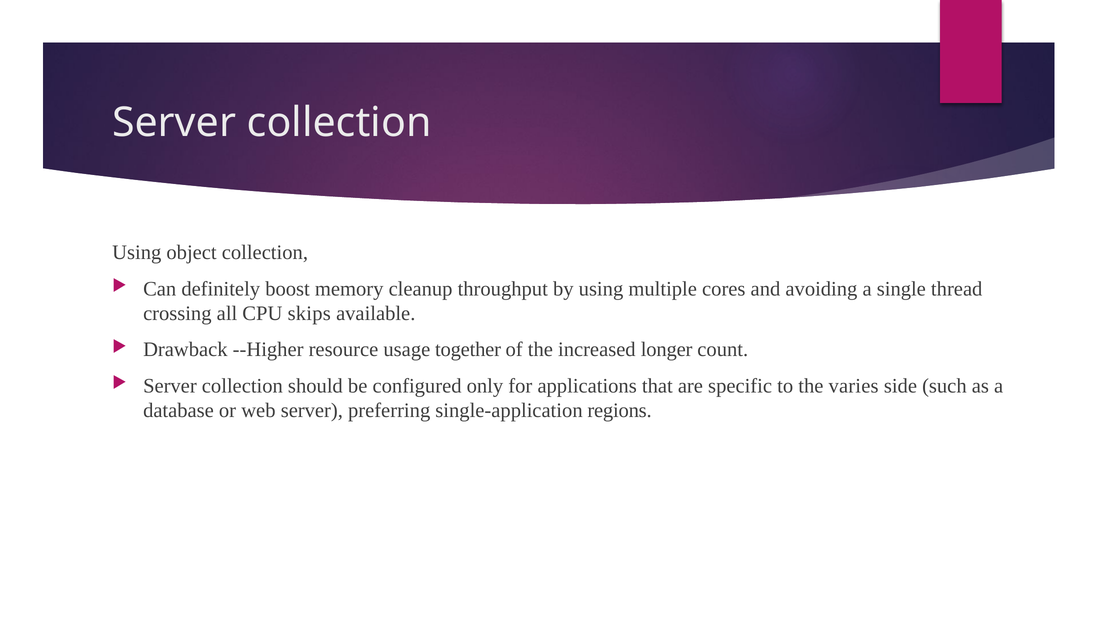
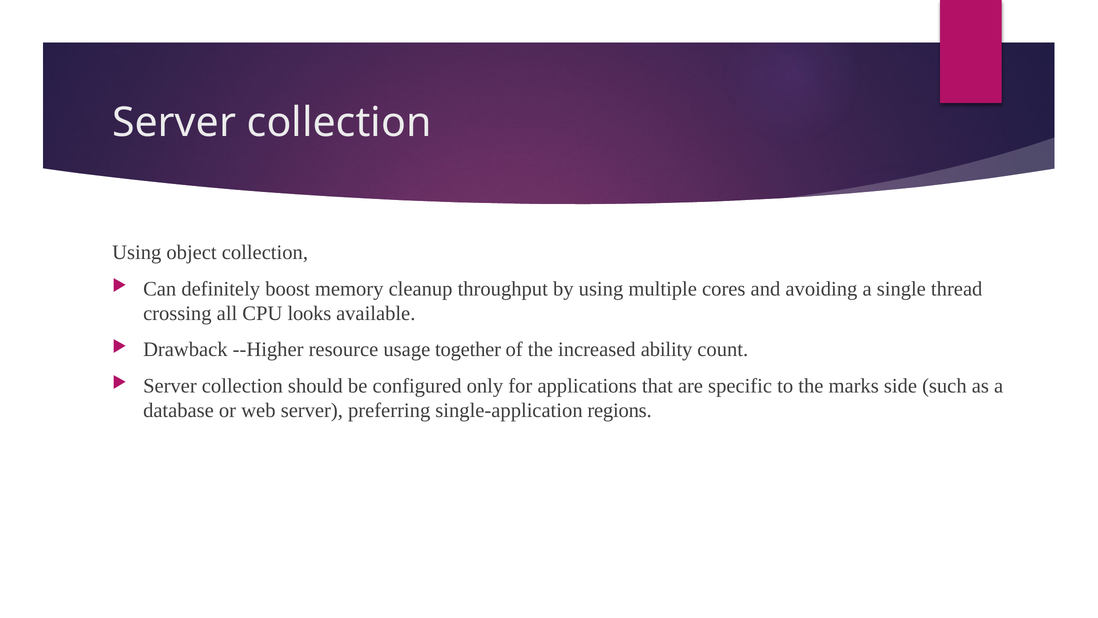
skips: skips -> looks
longer: longer -> ability
varies: varies -> marks
